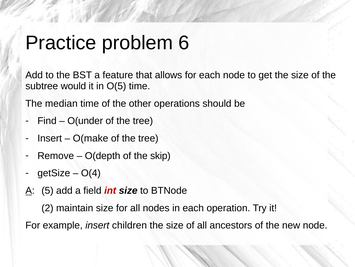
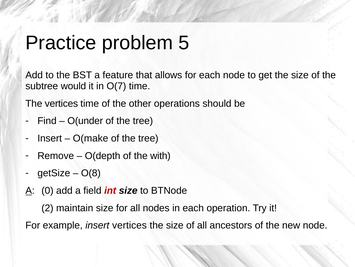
6: 6 -> 5
O(5: O(5 -> O(7
The median: median -> vertices
skip: skip -> with
O(4: O(4 -> O(8
5: 5 -> 0
insert children: children -> vertices
